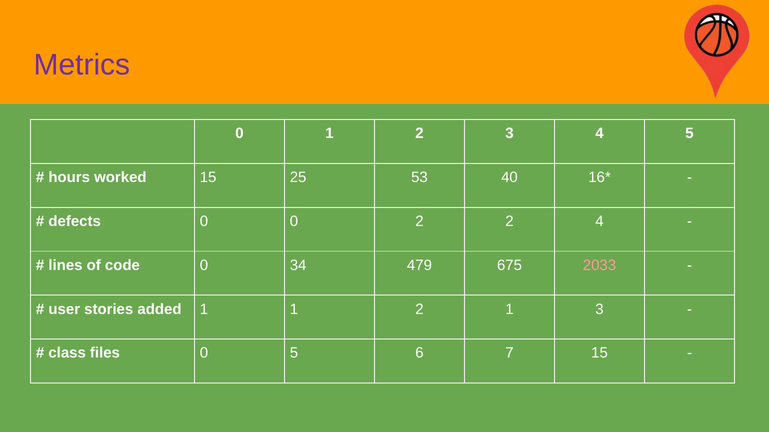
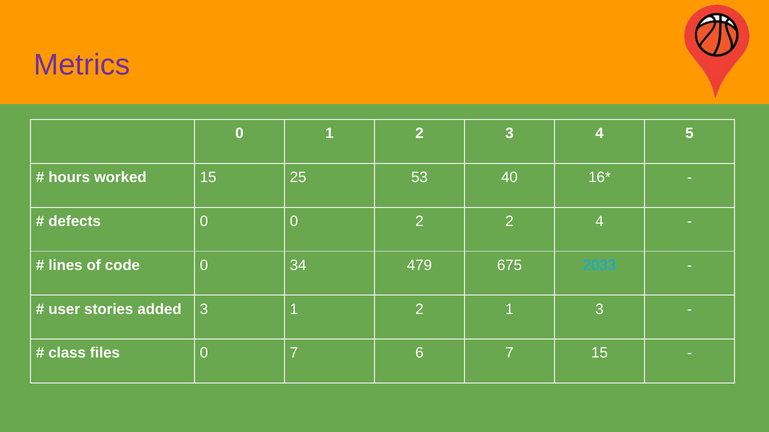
2033 colour: pink -> light blue
added 1: 1 -> 3
0 5: 5 -> 7
